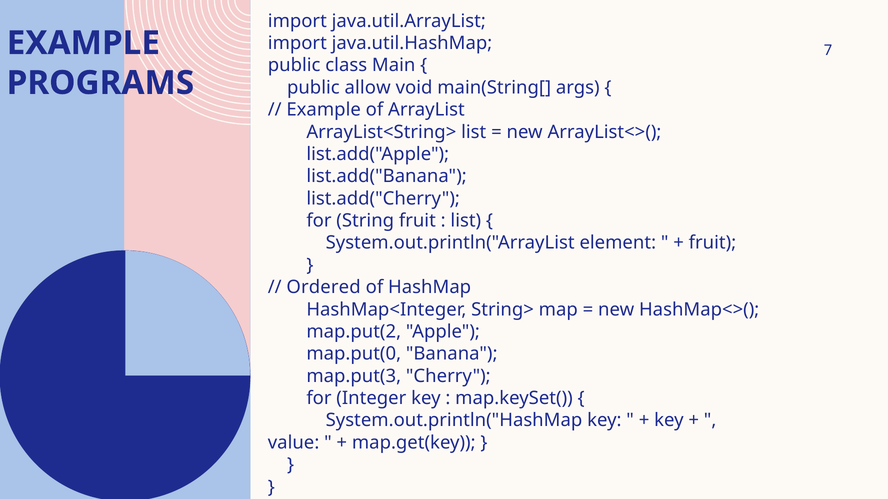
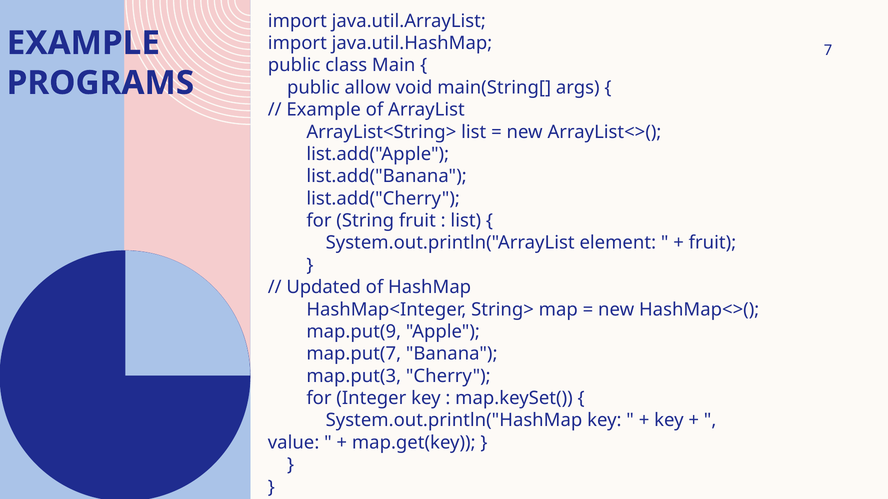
Ordered: Ordered -> Updated
map.put(2: map.put(2 -> map.put(9
map.put(0: map.put(0 -> map.put(7
